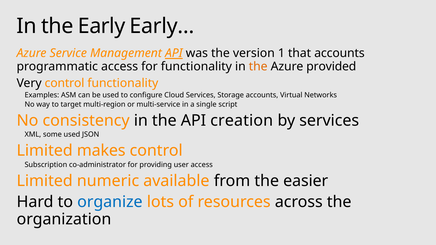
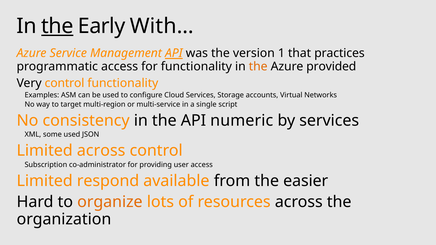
the at (57, 26) underline: none -> present
Early…: Early… -> With…
that accounts: accounts -> practices
creation: creation -> numeric
Limited makes: makes -> across
numeric: numeric -> respond
organize colour: blue -> orange
